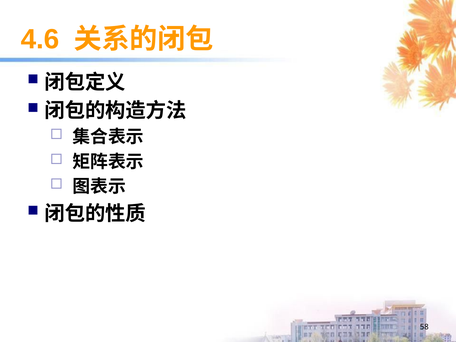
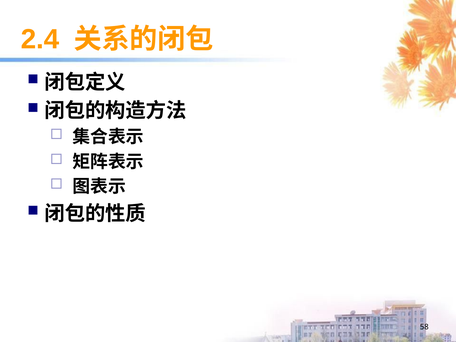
4.6: 4.6 -> 2.4
